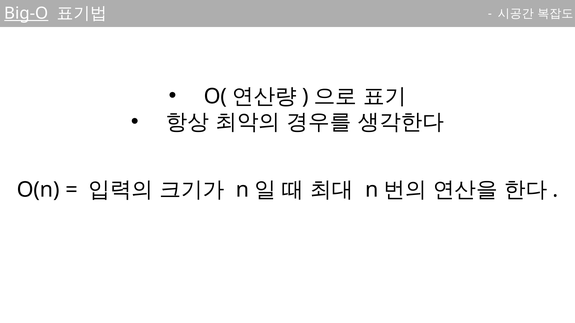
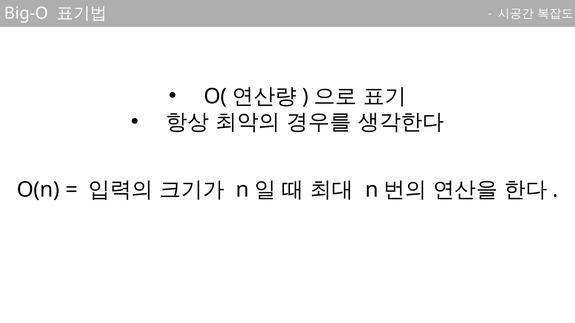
Big-O underline: present -> none
